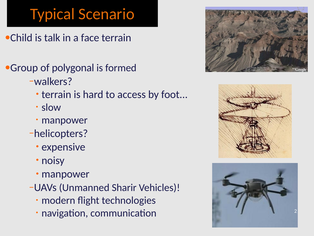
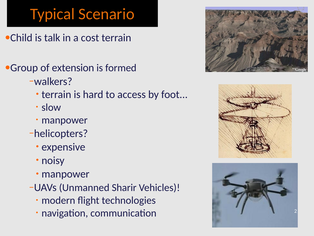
face: face -> cost
polygonal: polygonal -> extension
